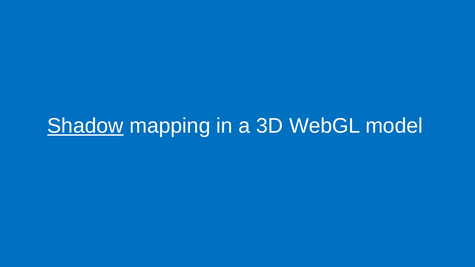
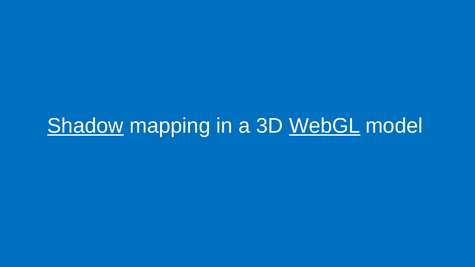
WebGL underline: none -> present
